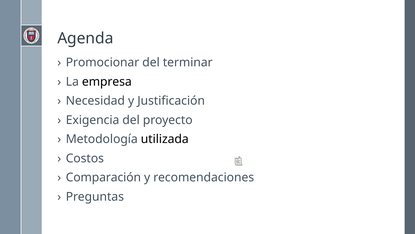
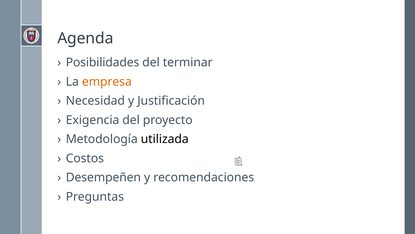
Promocionar: Promocionar -> Posibilidades
empresa colour: black -> orange
Comparación: Comparación -> Desempeñen
